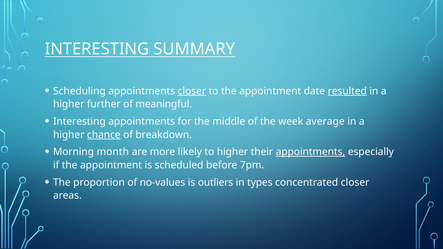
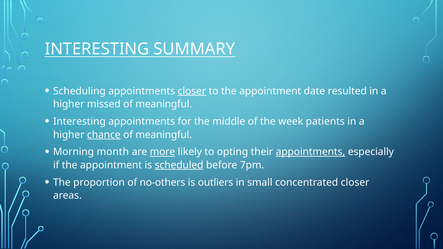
resulted underline: present -> none
further: further -> missed
average: average -> patients
breakdown at (164, 135): breakdown -> meaningful
more underline: none -> present
to higher: higher -> opting
scheduled underline: none -> present
no-values: no-values -> no-others
types: types -> small
